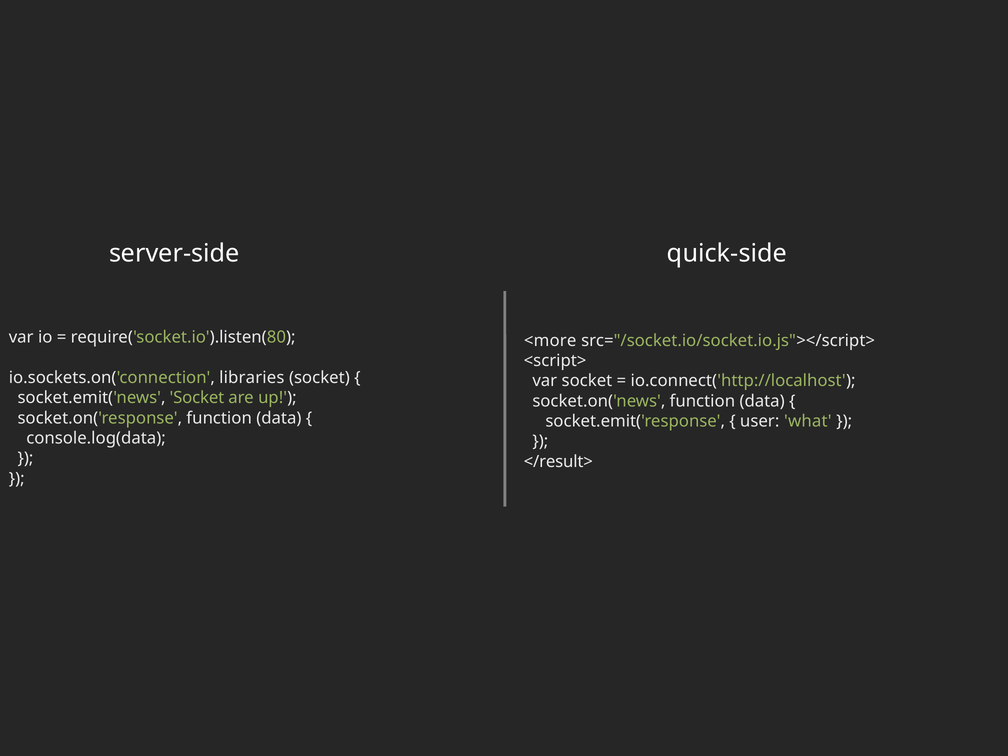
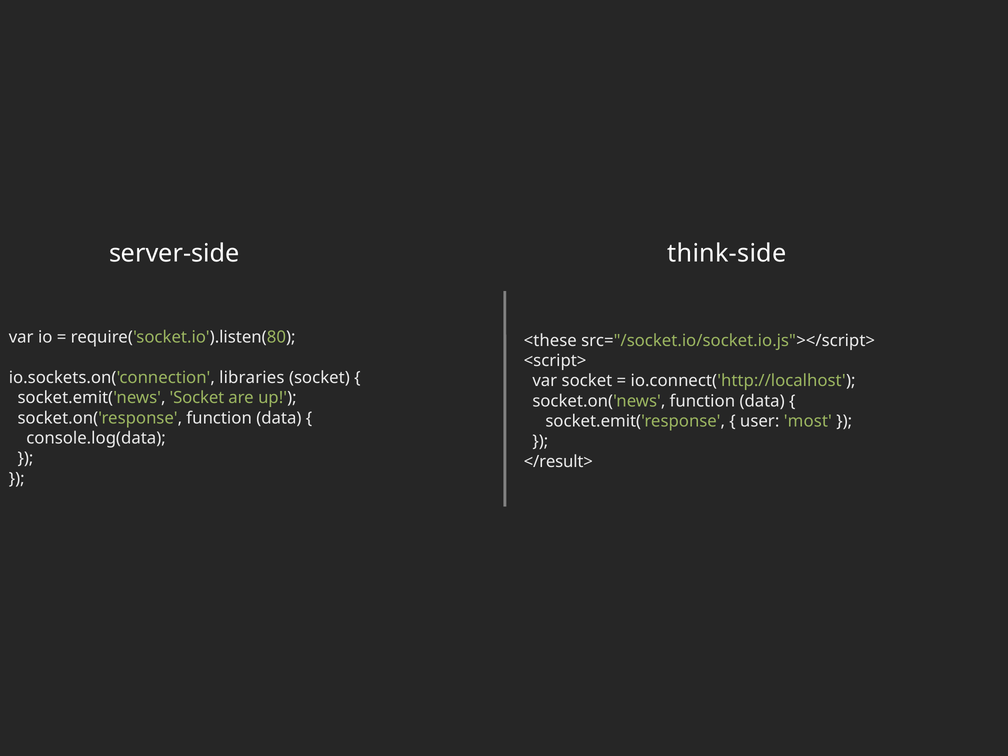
quick-side: quick-side -> think-side
<more: <more -> <these
what: what -> most
